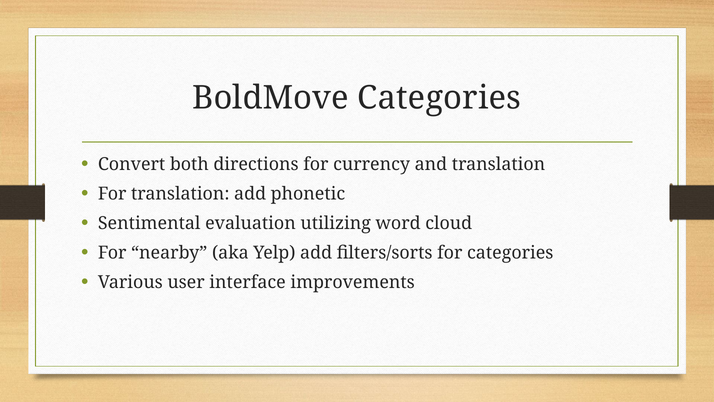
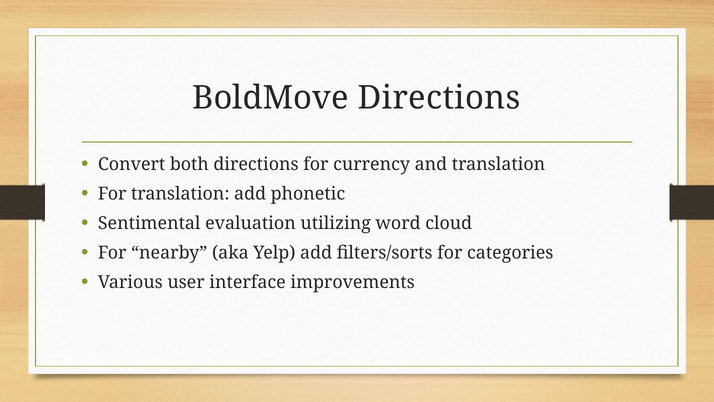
BoldMove Categories: Categories -> Directions
